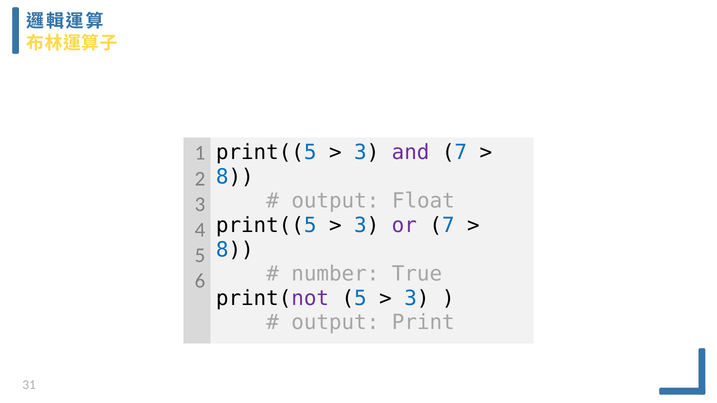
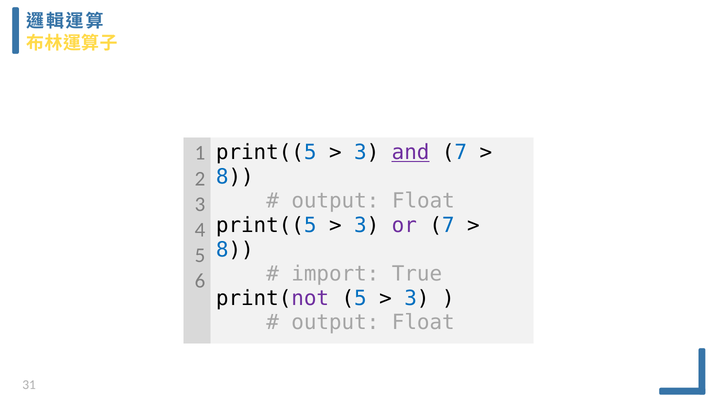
and underline: none -> present
number: number -> import
Print at (423, 323): Print -> Float
